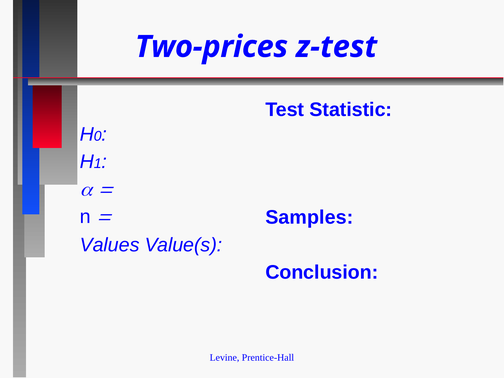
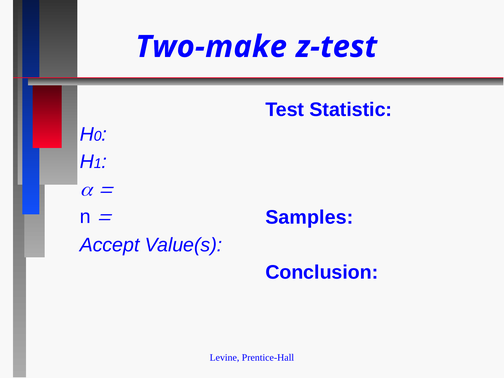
Two-prices: Two-prices -> Two-make
Values: Values -> Accept
